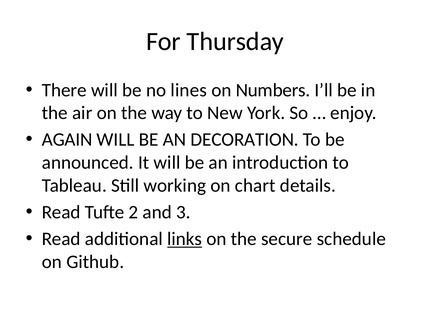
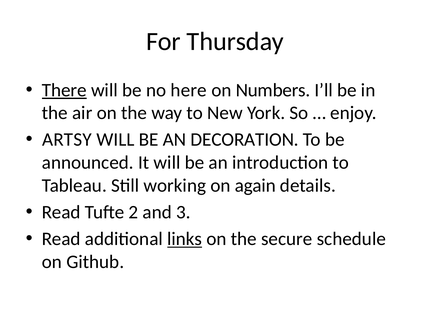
There underline: none -> present
lines: lines -> here
AGAIN: AGAIN -> ARTSY
chart: chart -> again
